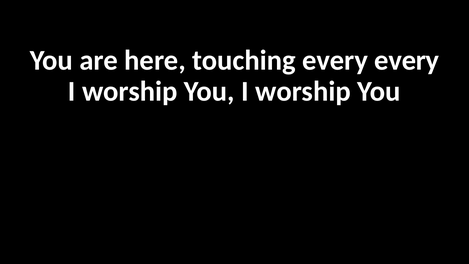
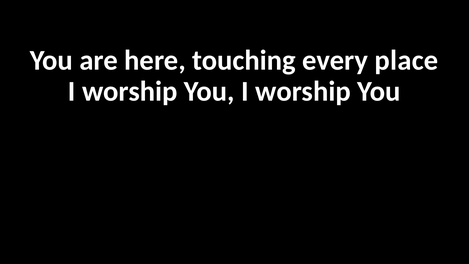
every every: every -> place
